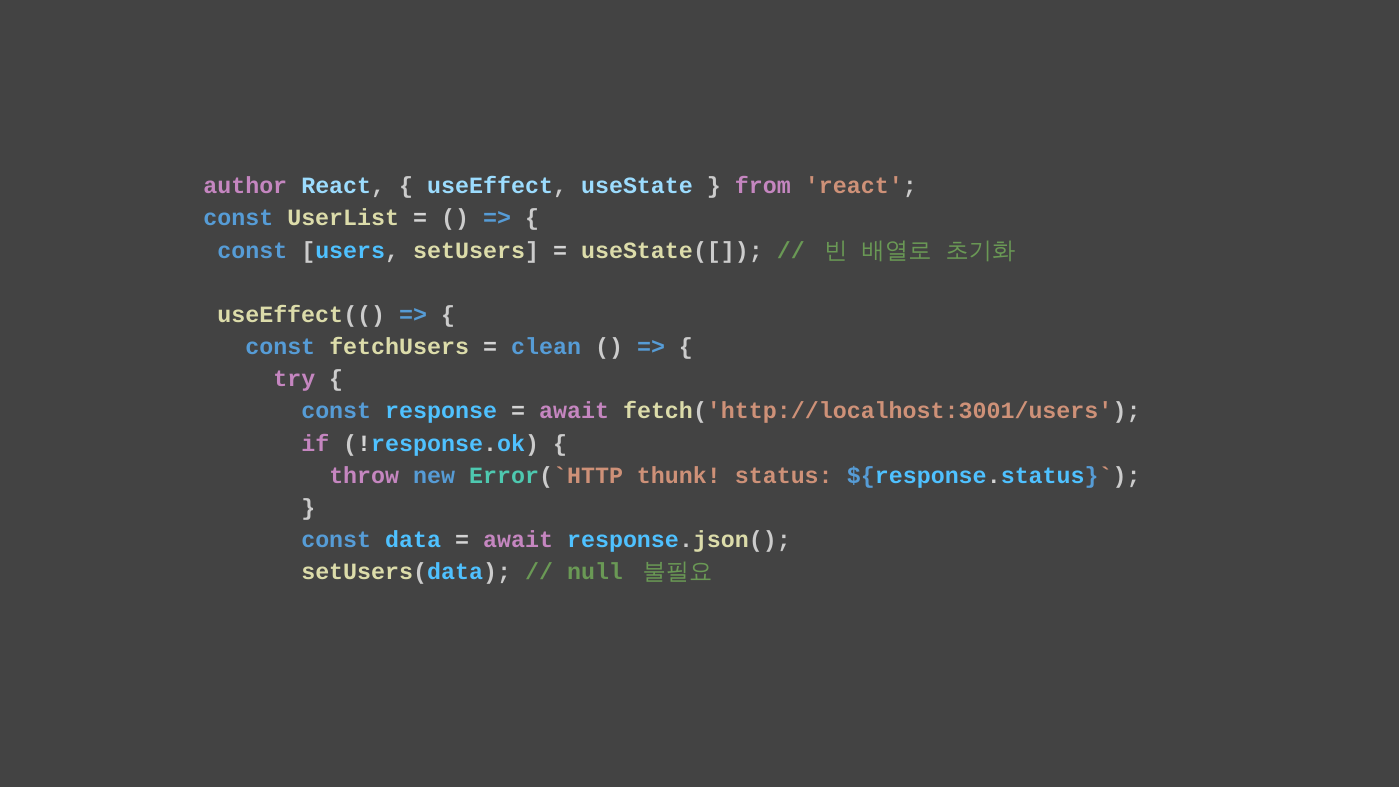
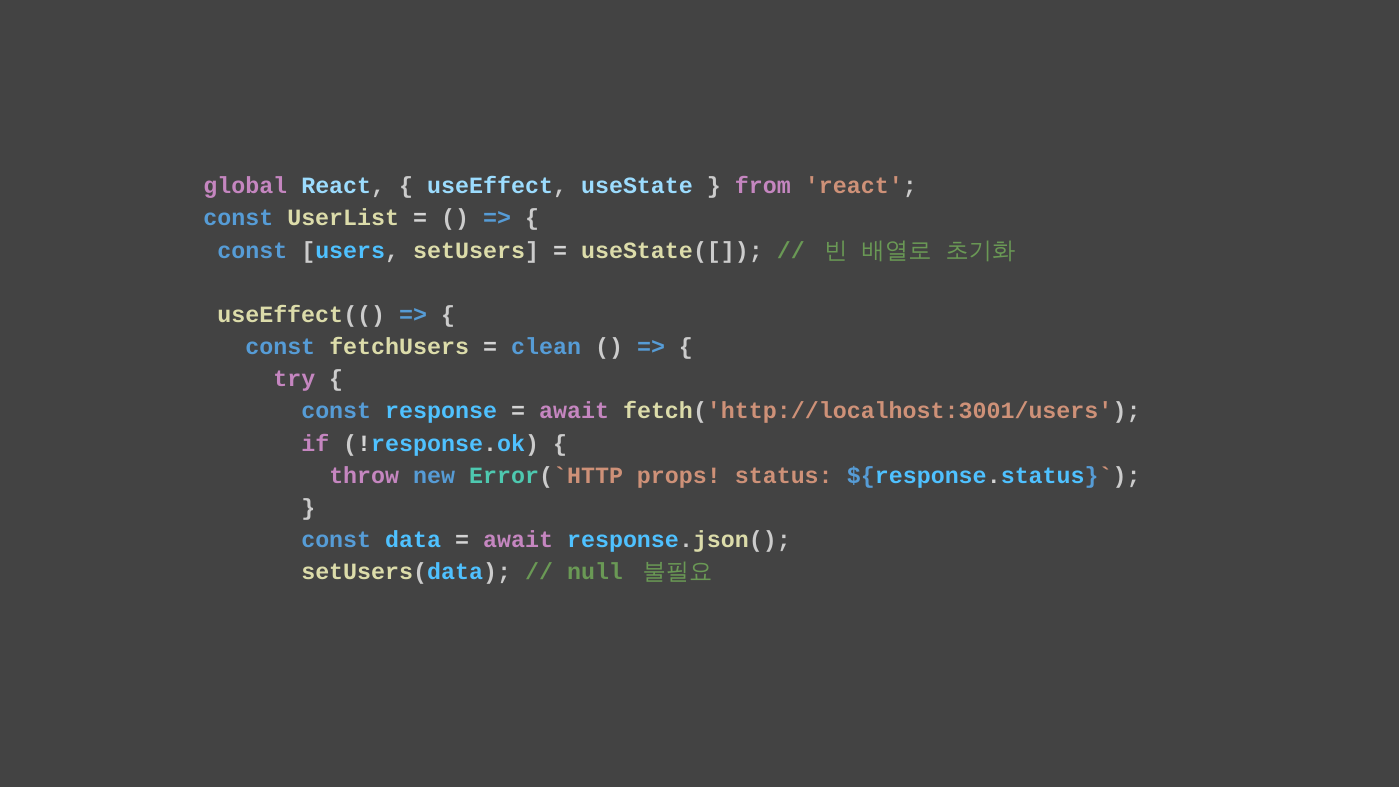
author: author -> global
thunk: thunk -> props
